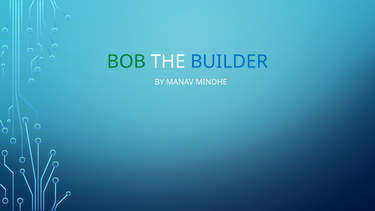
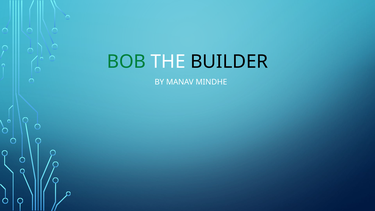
BUILDER colour: blue -> black
